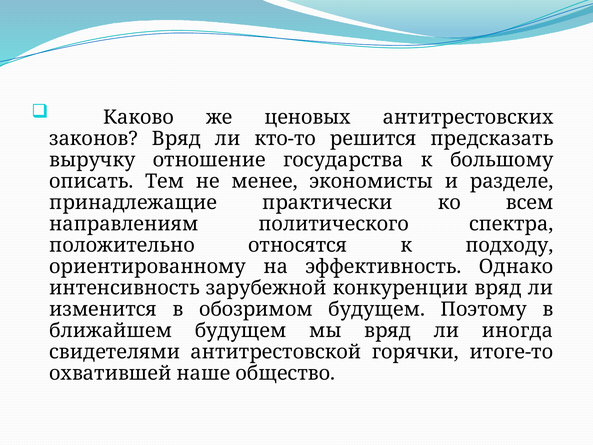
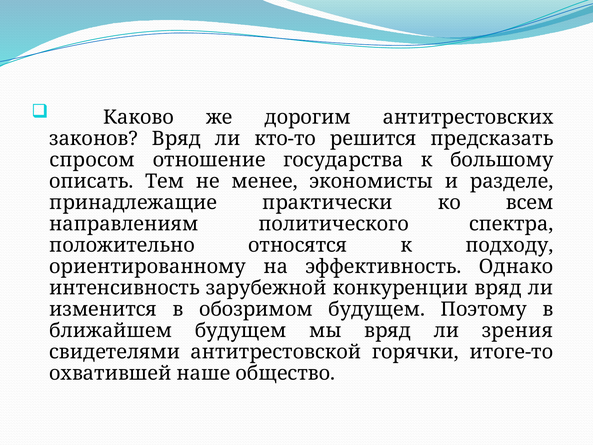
ценовых: ценовых -> дорогим
выручку: выручку -> спросом
иногда: иногда -> зрения
